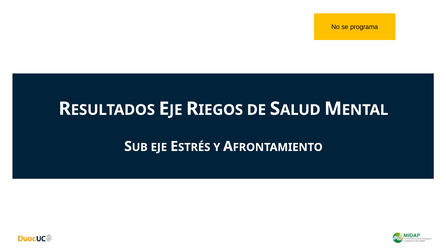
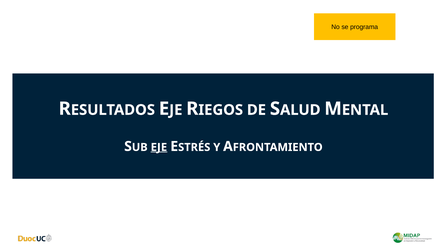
EJE underline: none -> present
